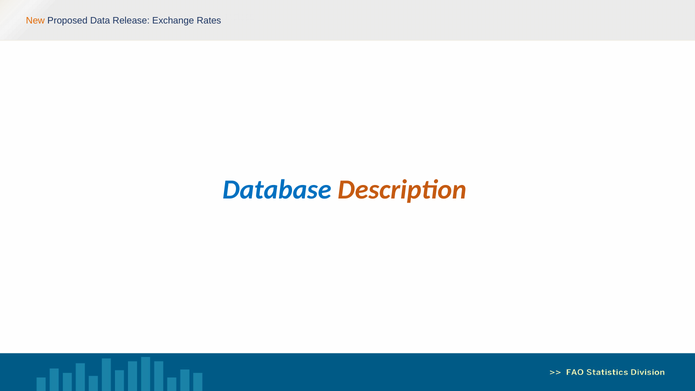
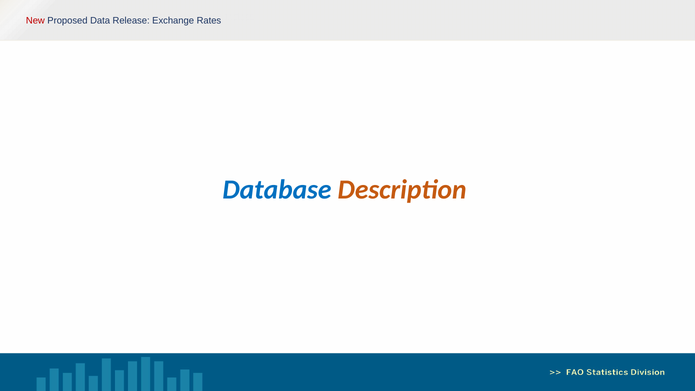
New at (35, 21) colour: orange -> red
